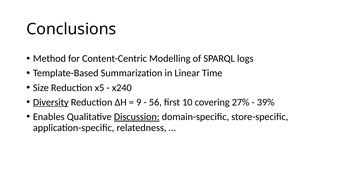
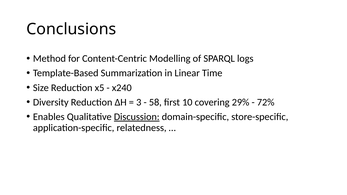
Diversity underline: present -> none
9: 9 -> 3
56: 56 -> 58
27%: 27% -> 29%
39%: 39% -> 72%
